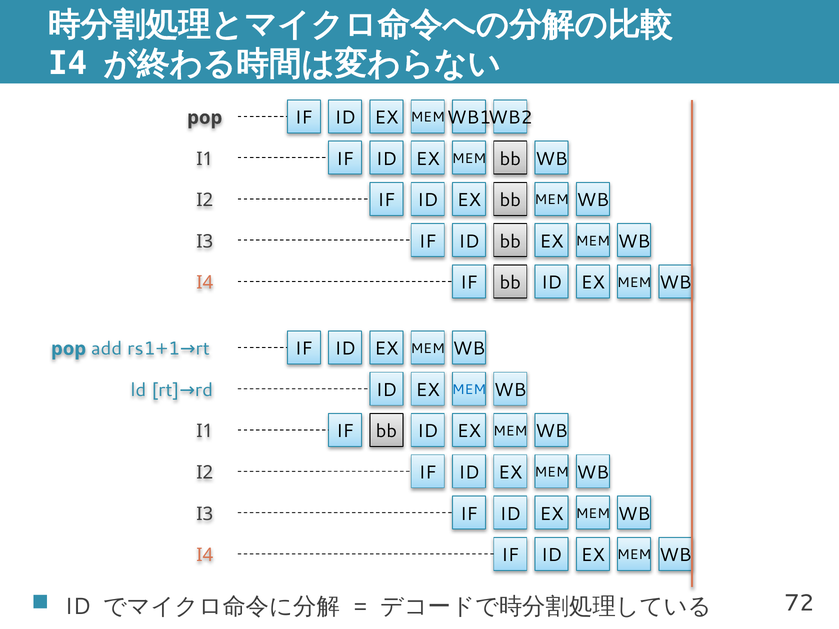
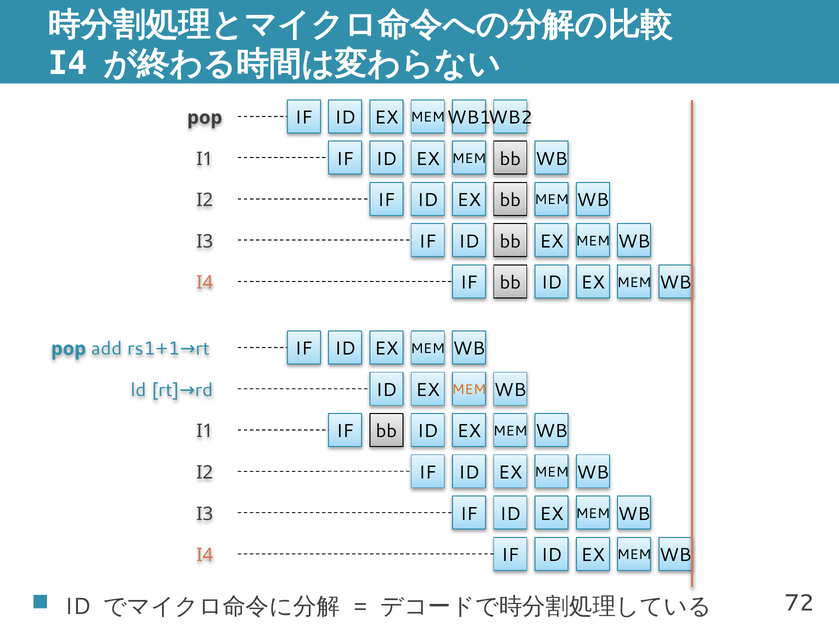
MEM at (469, 390) colour: blue -> orange
